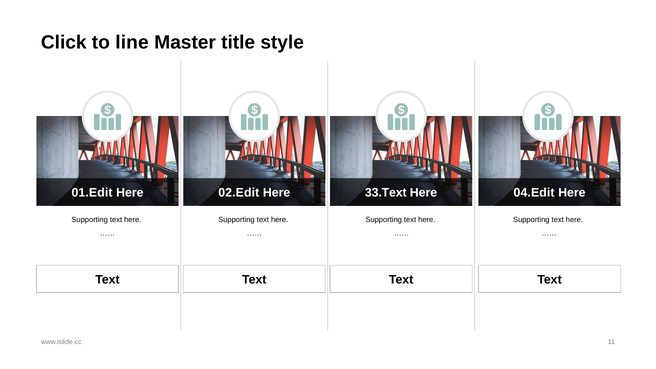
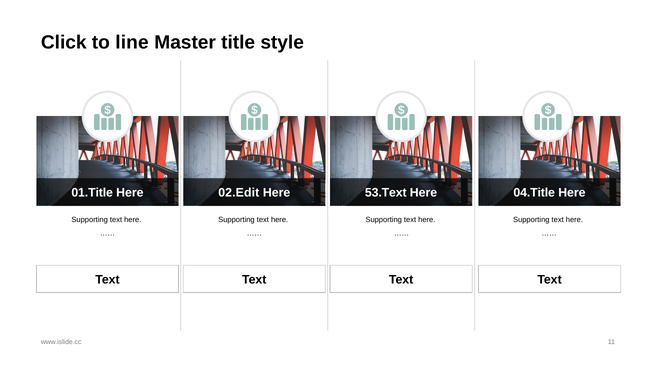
01.Edit: 01.Edit -> 01.Title
33.Text: 33.Text -> 53.Text
04.Edit: 04.Edit -> 04.Title
